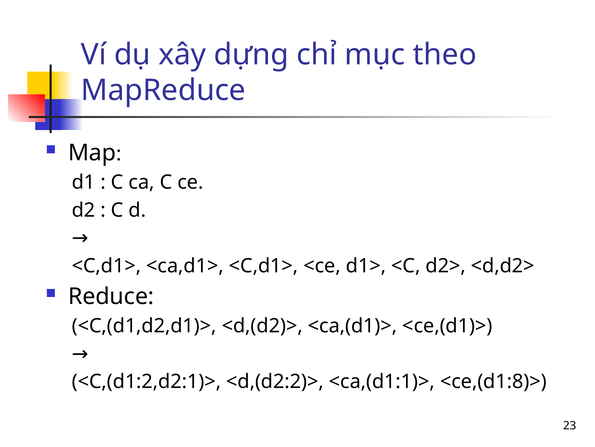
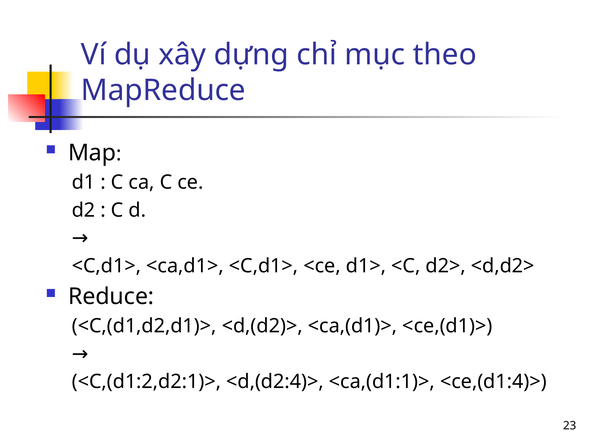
<d,(d2:2)>: <d,(d2:2)> -> <d,(d2:4)>
<ce,(d1:8)>: <ce,(d1:8)> -> <ce,(d1:4)>
